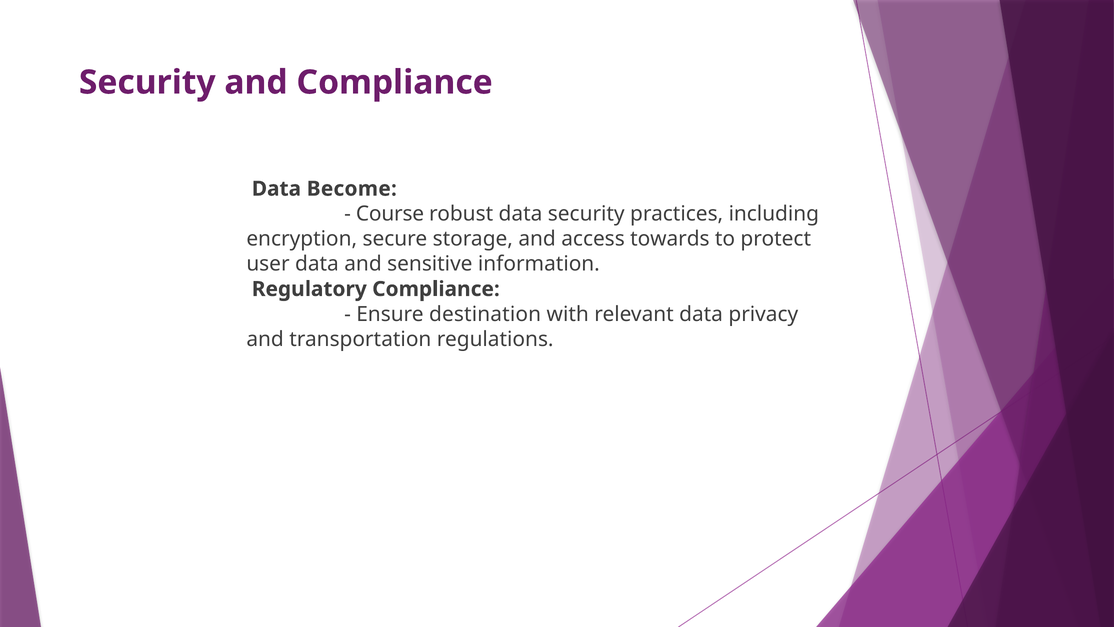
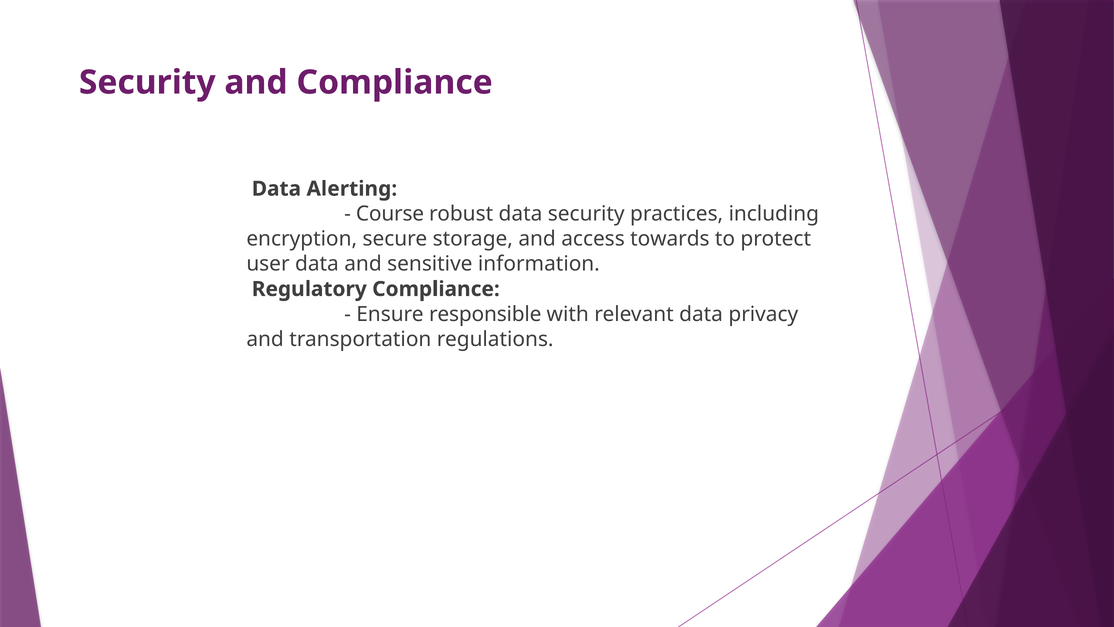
Become: Become -> Alerting
destination: destination -> responsible
